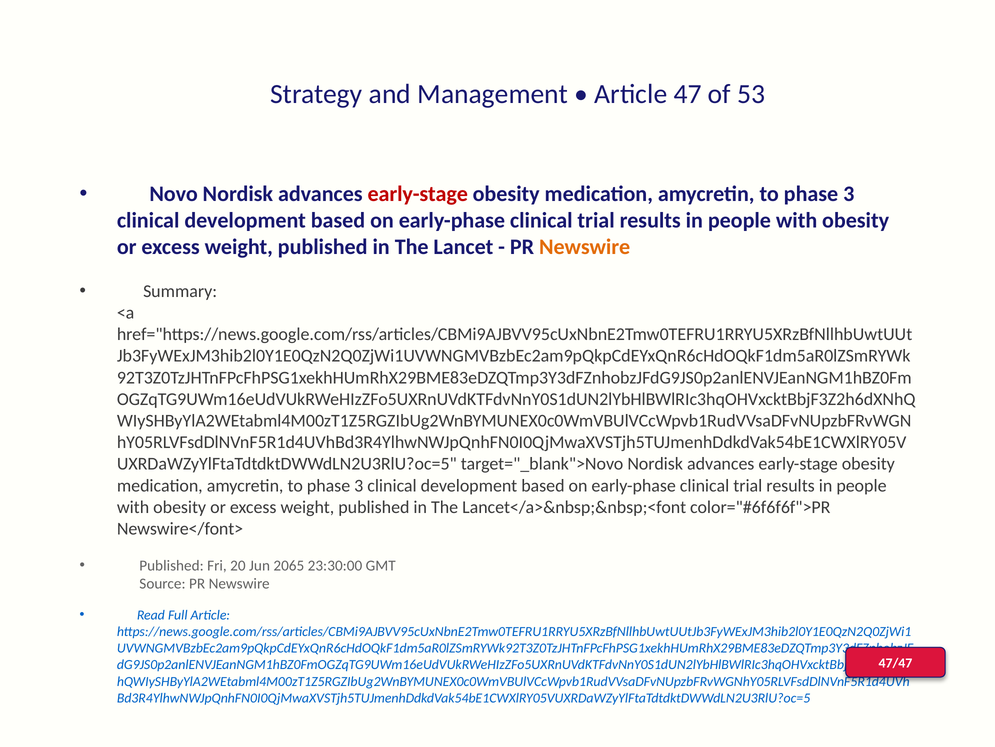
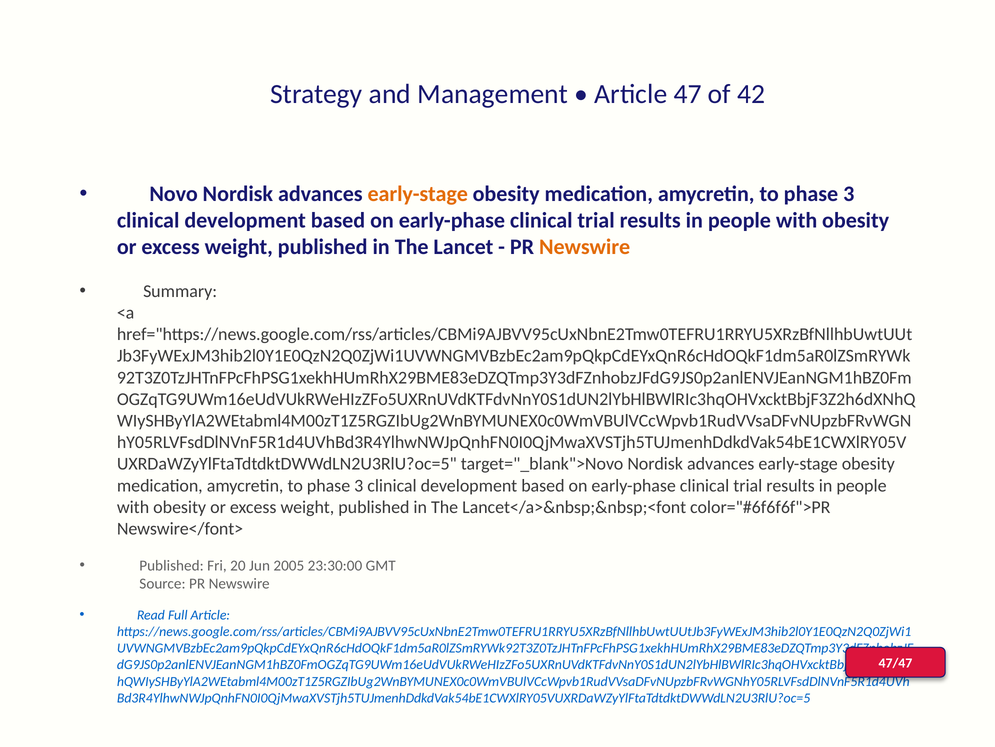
53: 53 -> 42
early-stage at (418, 194) colour: red -> orange
2065: 2065 -> 2005
